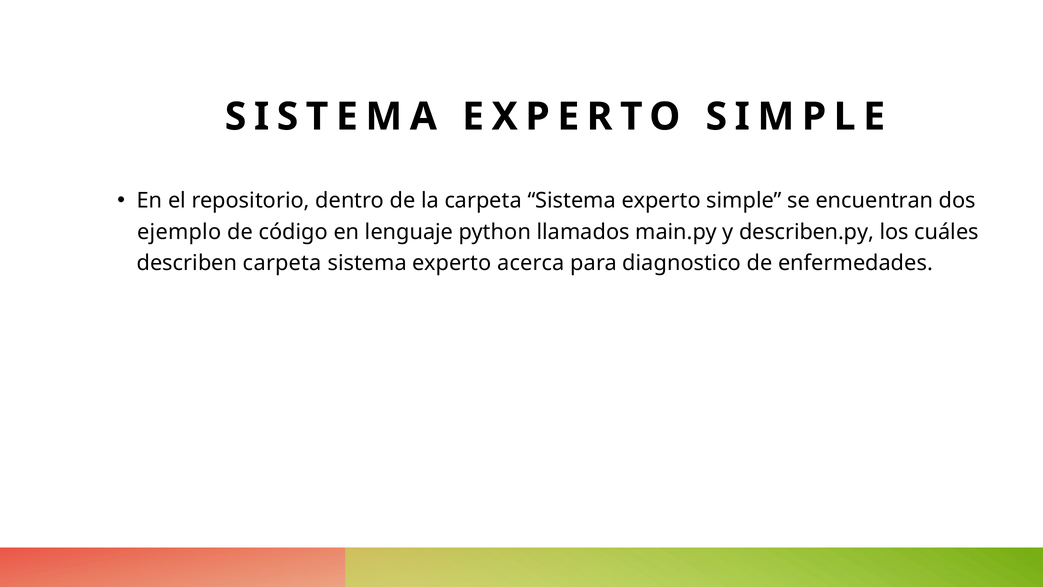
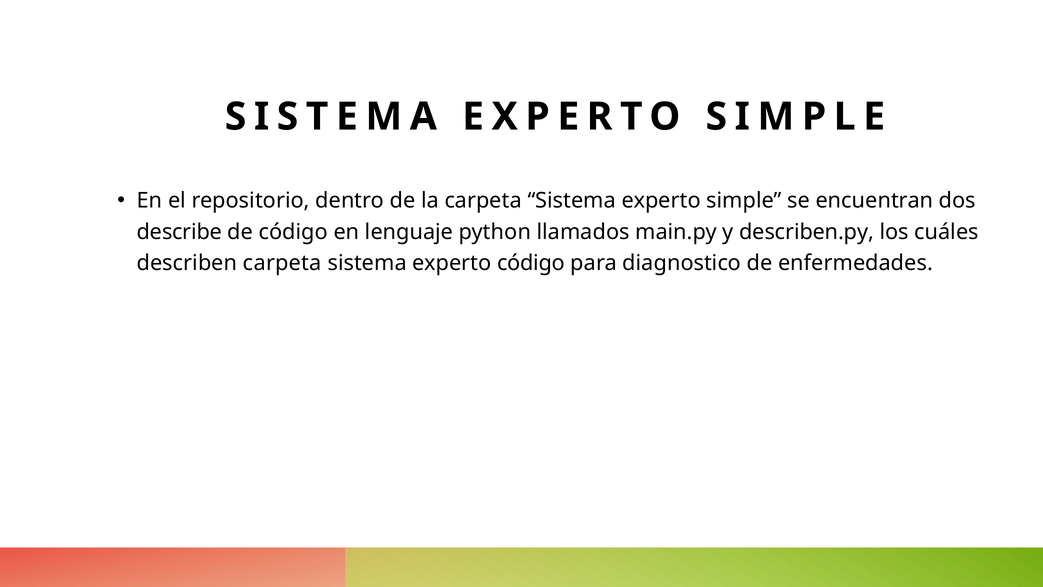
ejemplo: ejemplo -> describe
experto acerca: acerca -> código
